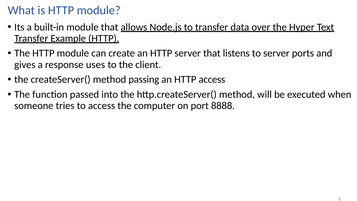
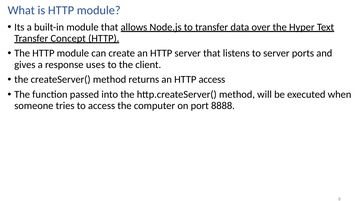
Example: Example -> Concept
passing: passing -> returns
